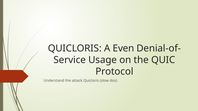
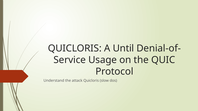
Even: Even -> Until
